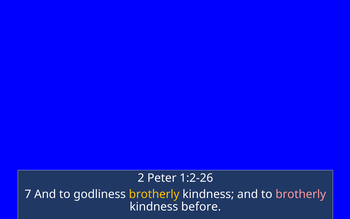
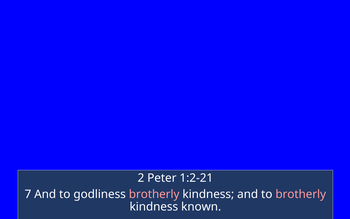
1:2-26: 1:2-26 -> 1:2-21
brotherly at (154, 194) colour: yellow -> pink
before: before -> known
